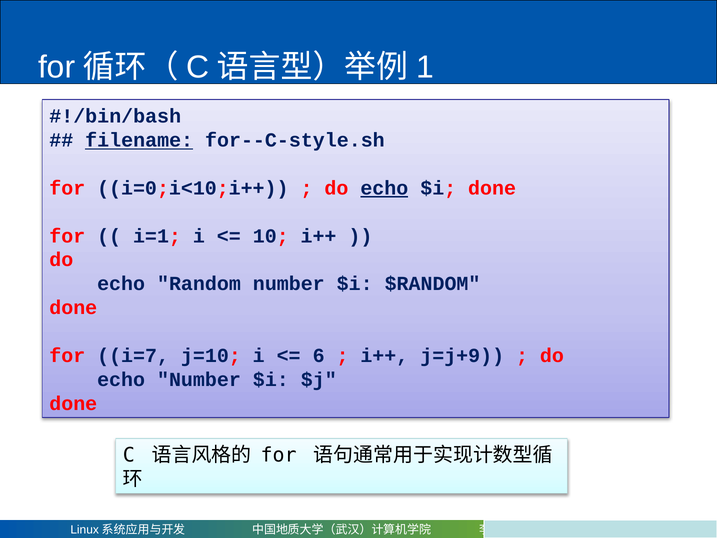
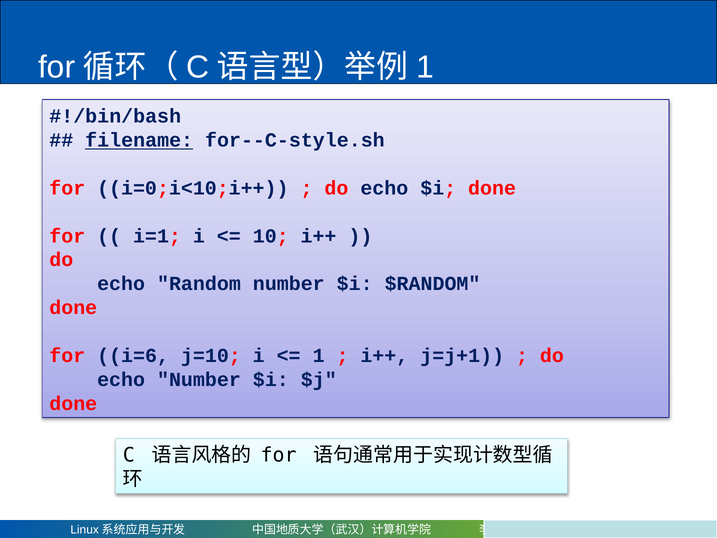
echo at (384, 188) underline: present -> none
i=7: i=7 -> i=6
6 at (319, 355): 6 -> 1
j=j+9: j=j+9 -> j=j+1
